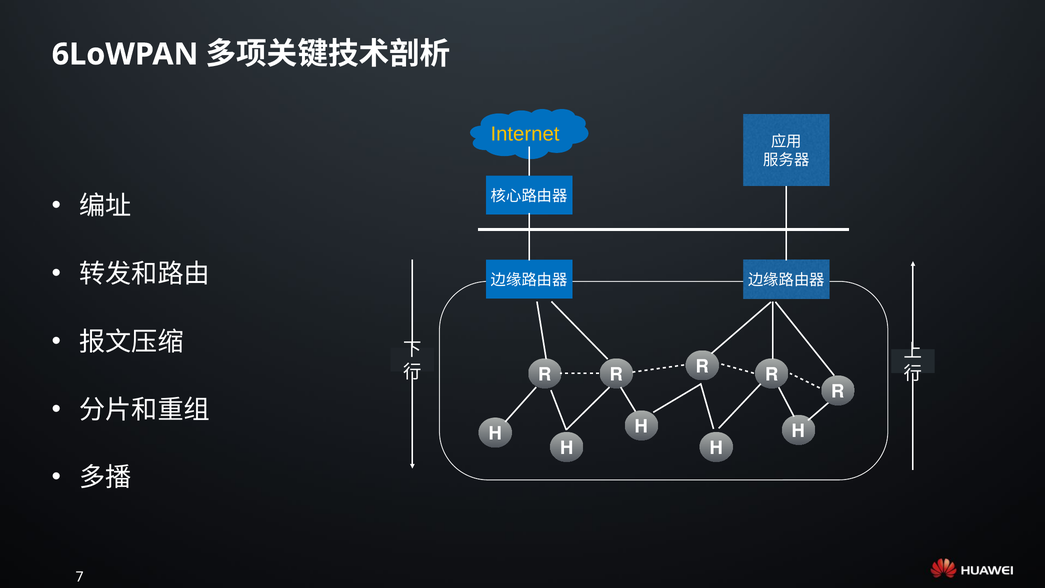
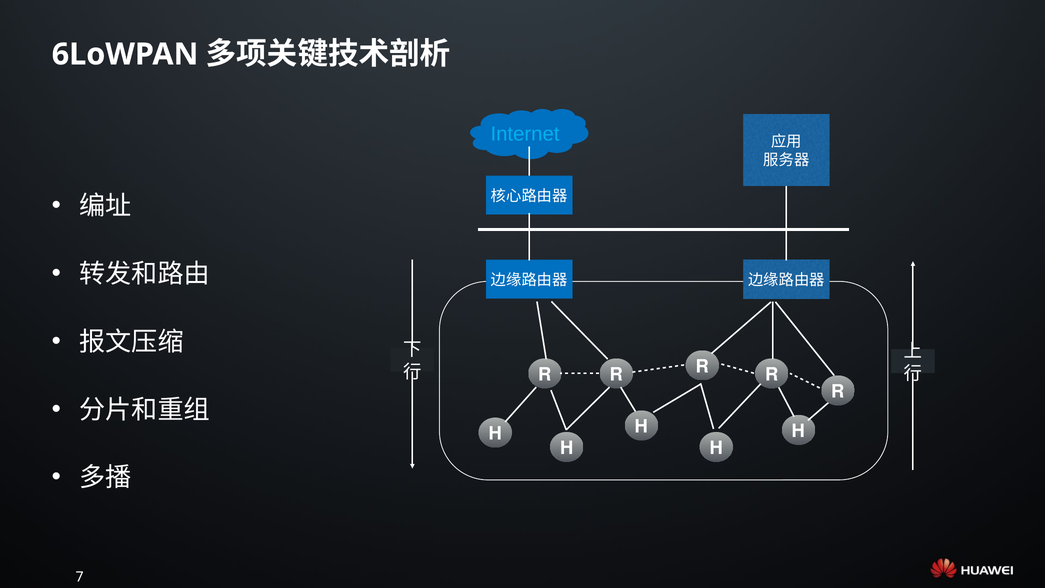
Internet colour: yellow -> light blue
